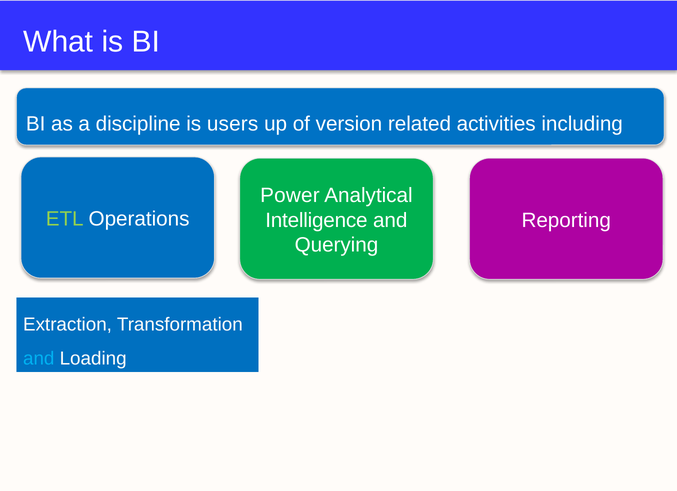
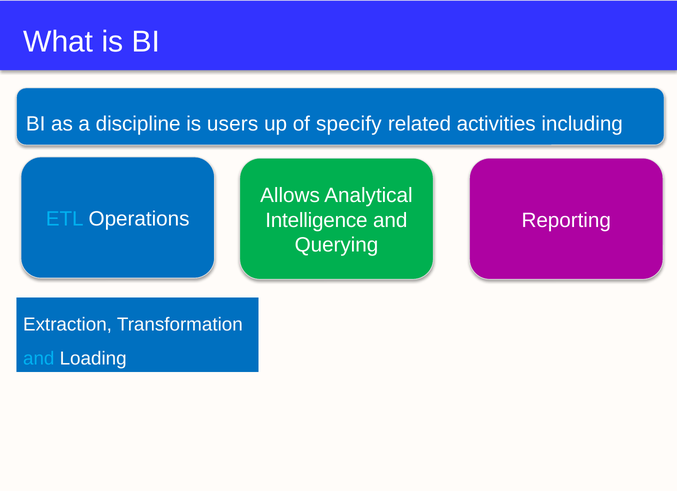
version: version -> specify
Power: Power -> Allows
ETL colour: light green -> light blue
